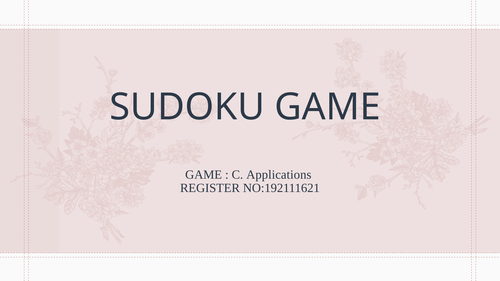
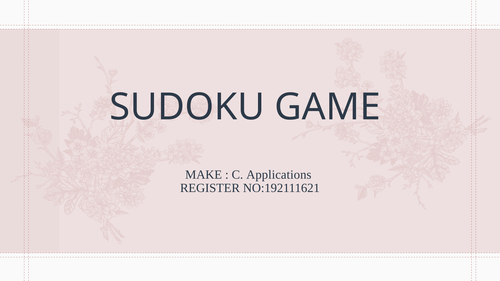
GAME at (204, 175): GAME -> MAKE
